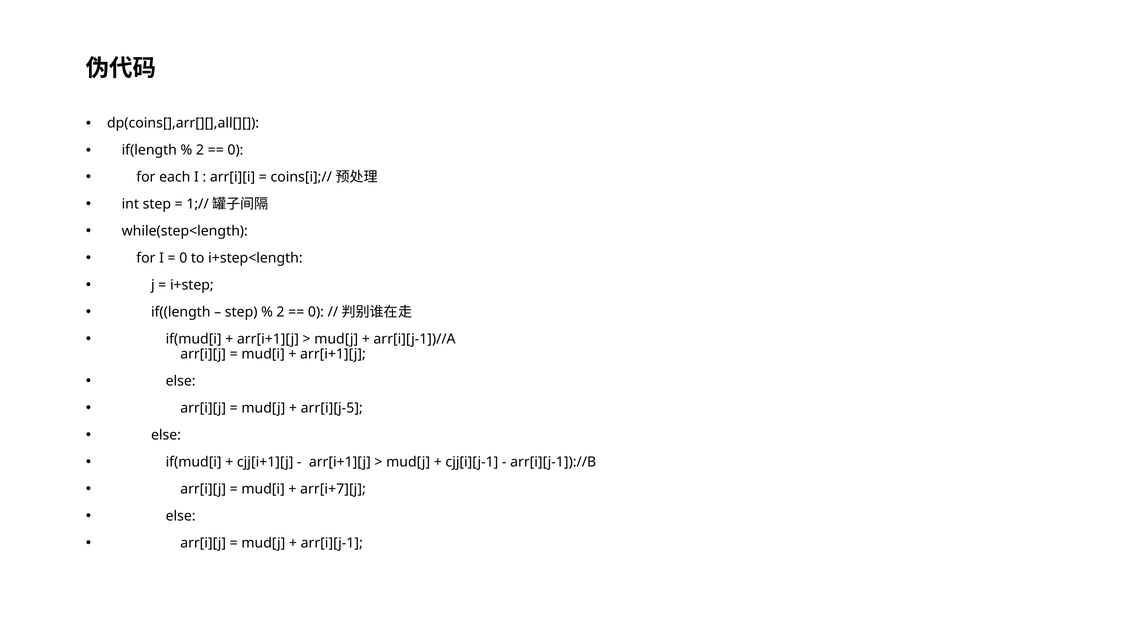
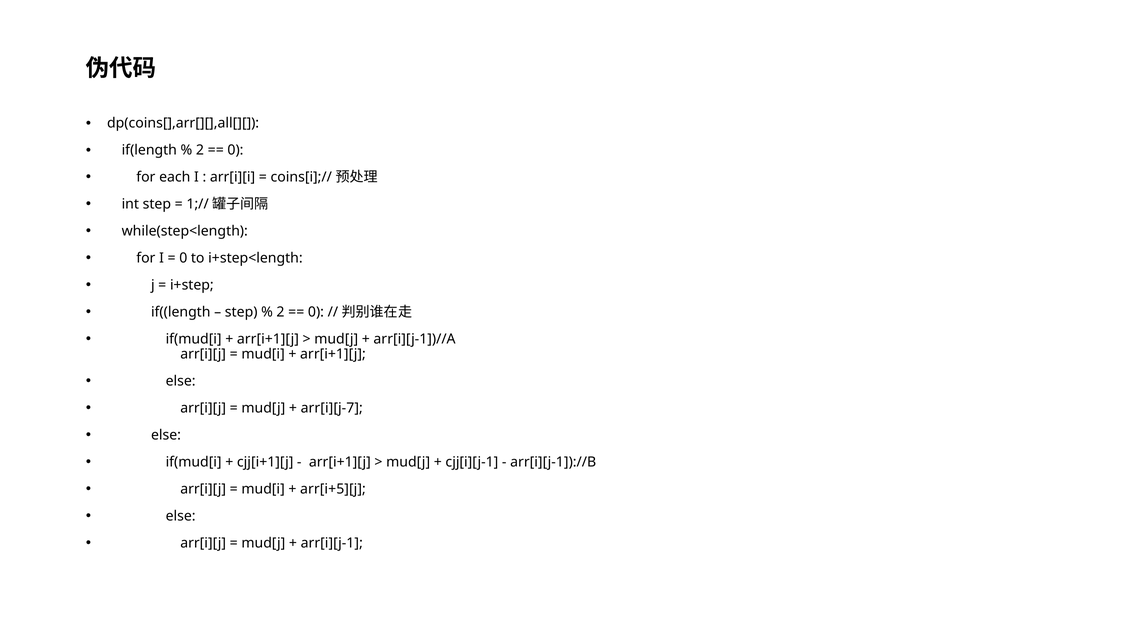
arr[i][j-5: arr[i][j-5 -> arr[i][j-7
arr[i+7][j: arr[i+7][j -> arr[i+5][j
